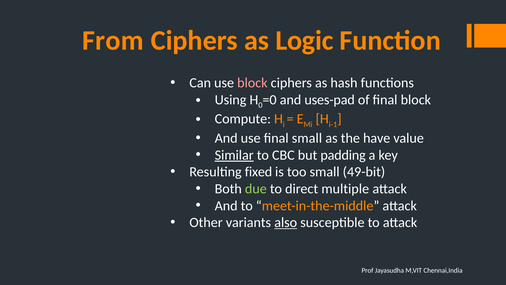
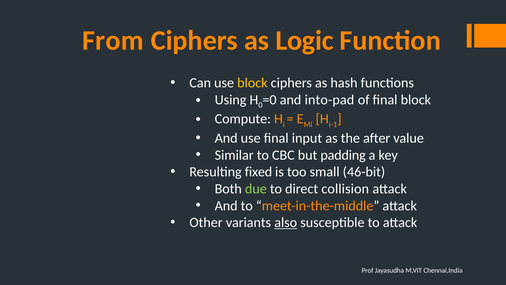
block at (252, 83) colour: pink -> yellow
uses-pad: uses-pad -> into-pad
final small: small -> input
have: have -> after
Similar underline: present -> none
49-bit: 49-bit -> 46-bit
multiple: multiple -> collision
